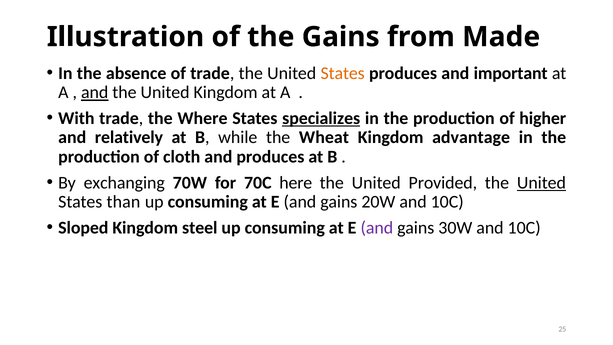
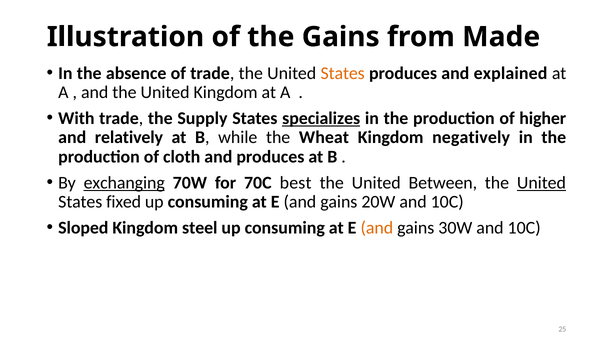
important: important -> explained
and at (95, 92) underline: present -> none
Where: Where -> Supply
advantage: advantage -> negatively
exchanging underline: none -> present
here: here -> best
Provided: Provided -> Between
than: than -> fixed
and at (377, 228) colour: purple -> orange
